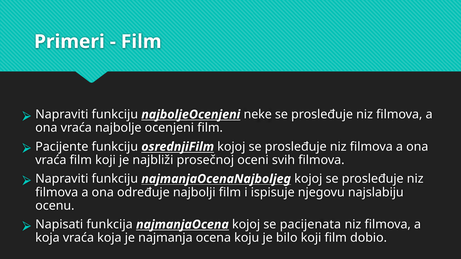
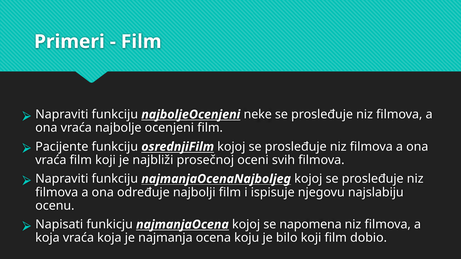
funkcija: funkcija -> funkicju
pacijenata: pacijenata -> napomena
